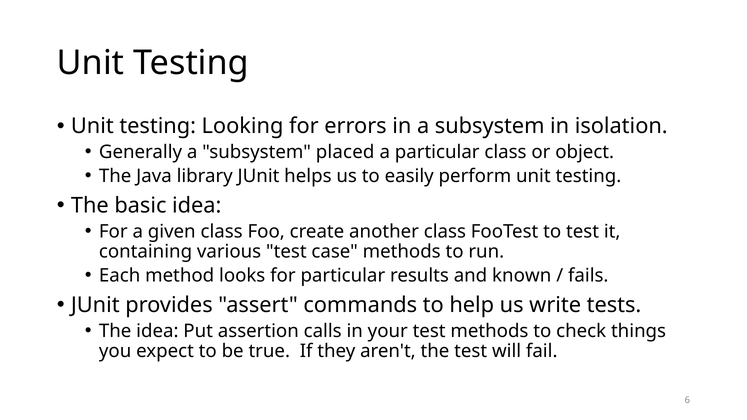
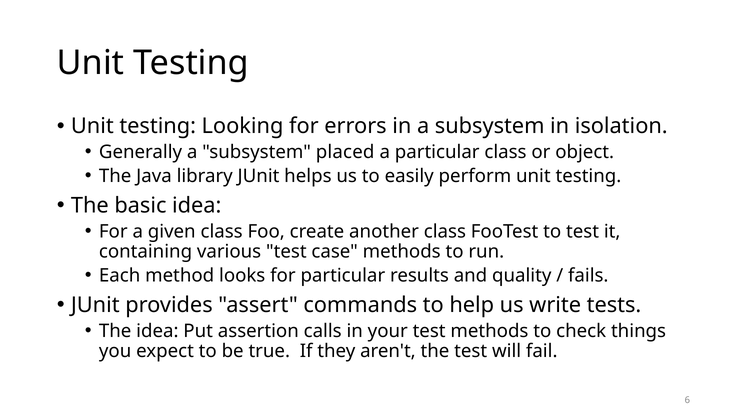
known: known -> quality
